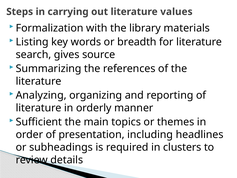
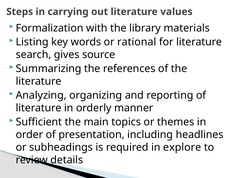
breadth: breadth -> rational
clusters: clusters -> explore
